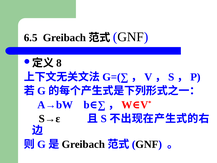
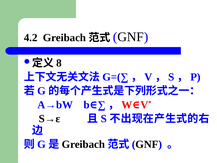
6.5: 6.5 -> 4.2
